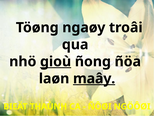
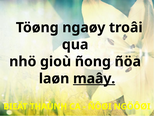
gioù underline: present -> none
